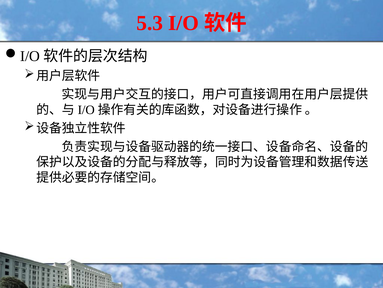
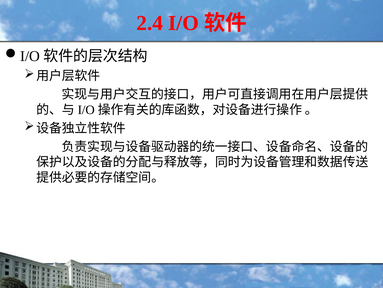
5.3: 5.3 -> 2.4
